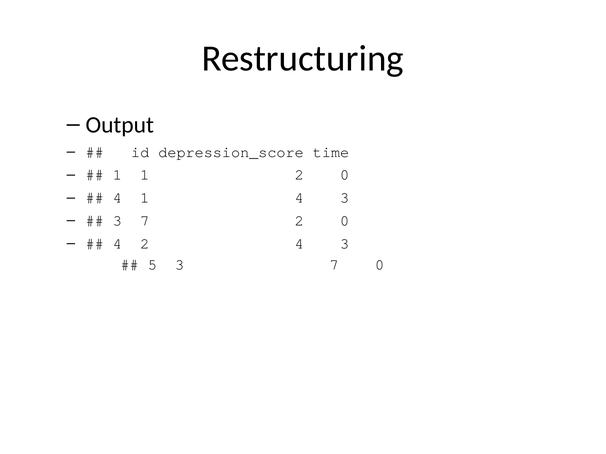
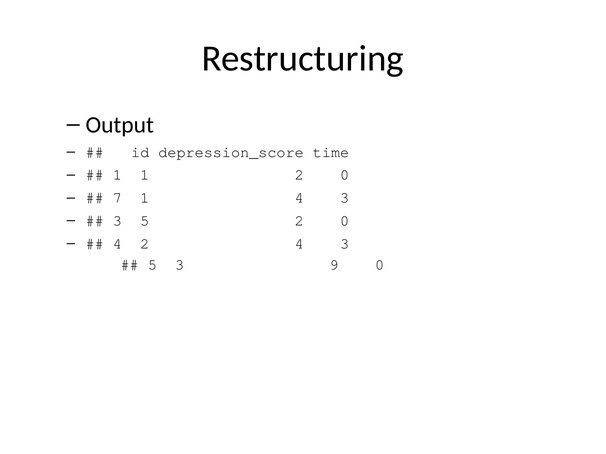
4 at (117, 198): 4 -> 7
7 at (145, 221): 7 -> 5
5 3 7: 7 -> 9
